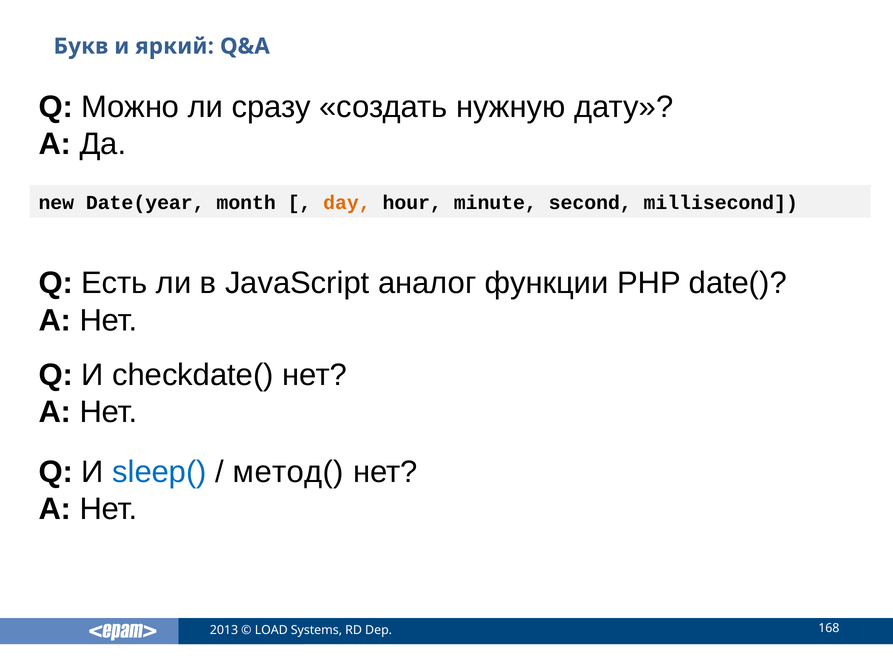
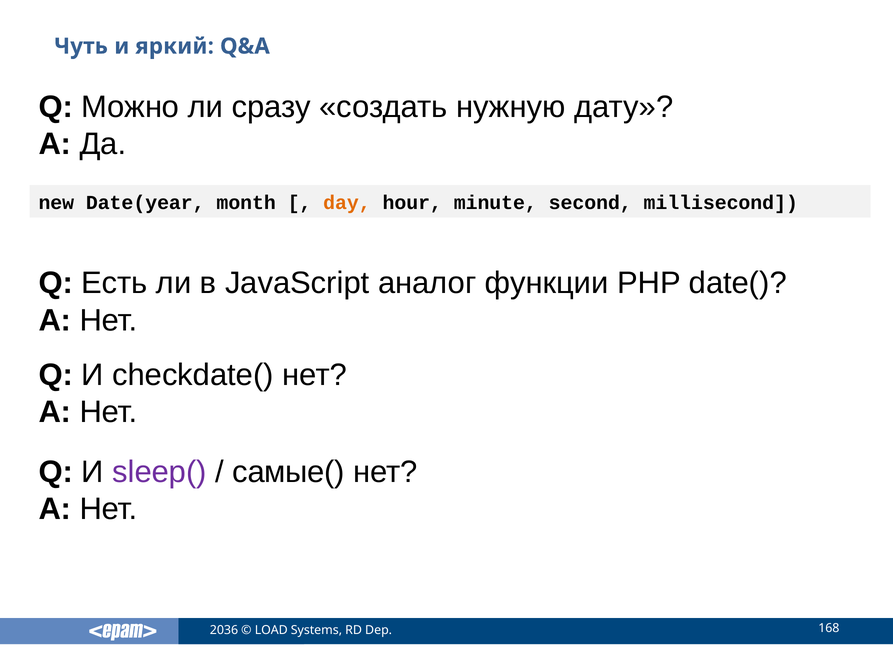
Букв: Букв -> Чуть
sleep( colour: blue -> purple
метод(: метод( -> самые(
2013: 2013 -> 2036
